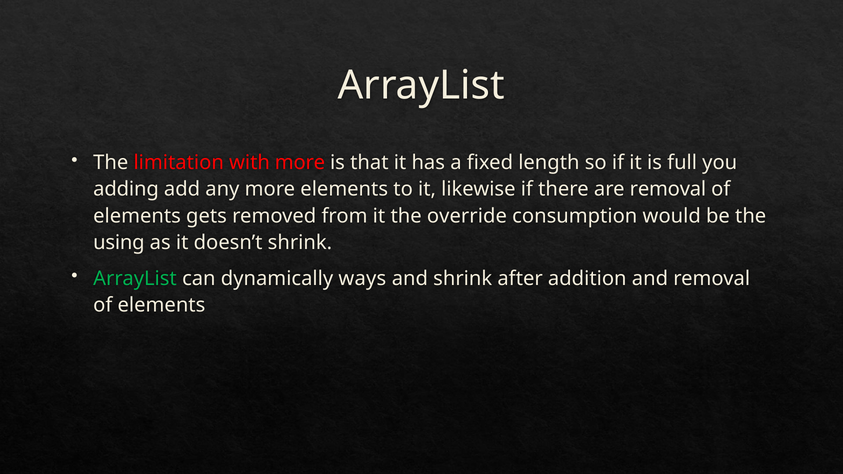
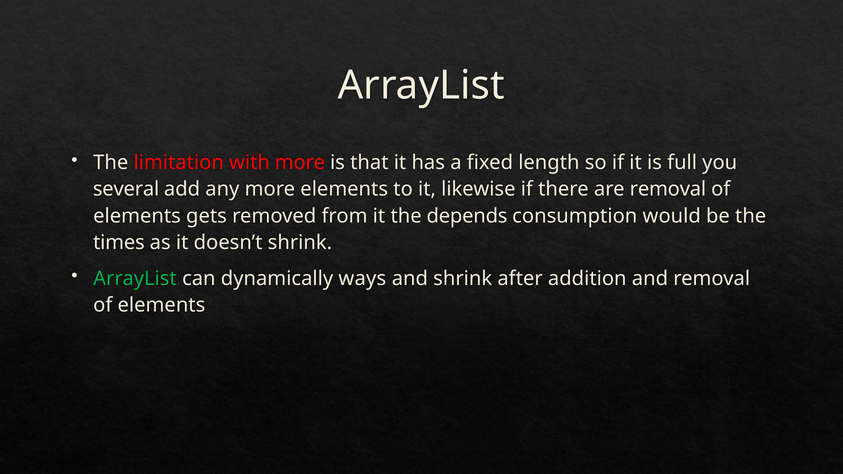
adding: adding -> several
override: override -> depends
using: using -> times
